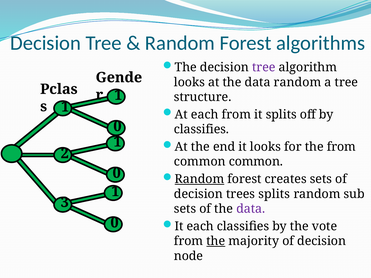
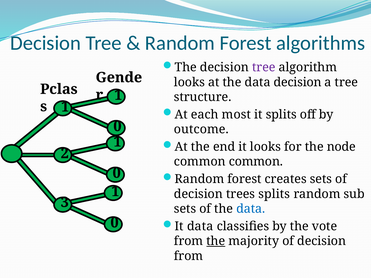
data random: random -> decision
each from: from -> most
classifies at (201, 129): classifies -> outcome
the from: from -> node
Random at (199, 179) underline: present -> none
data at (251, 209) colour: purple -> blue
It each: each -> data
node at (189, 256): node -> from
